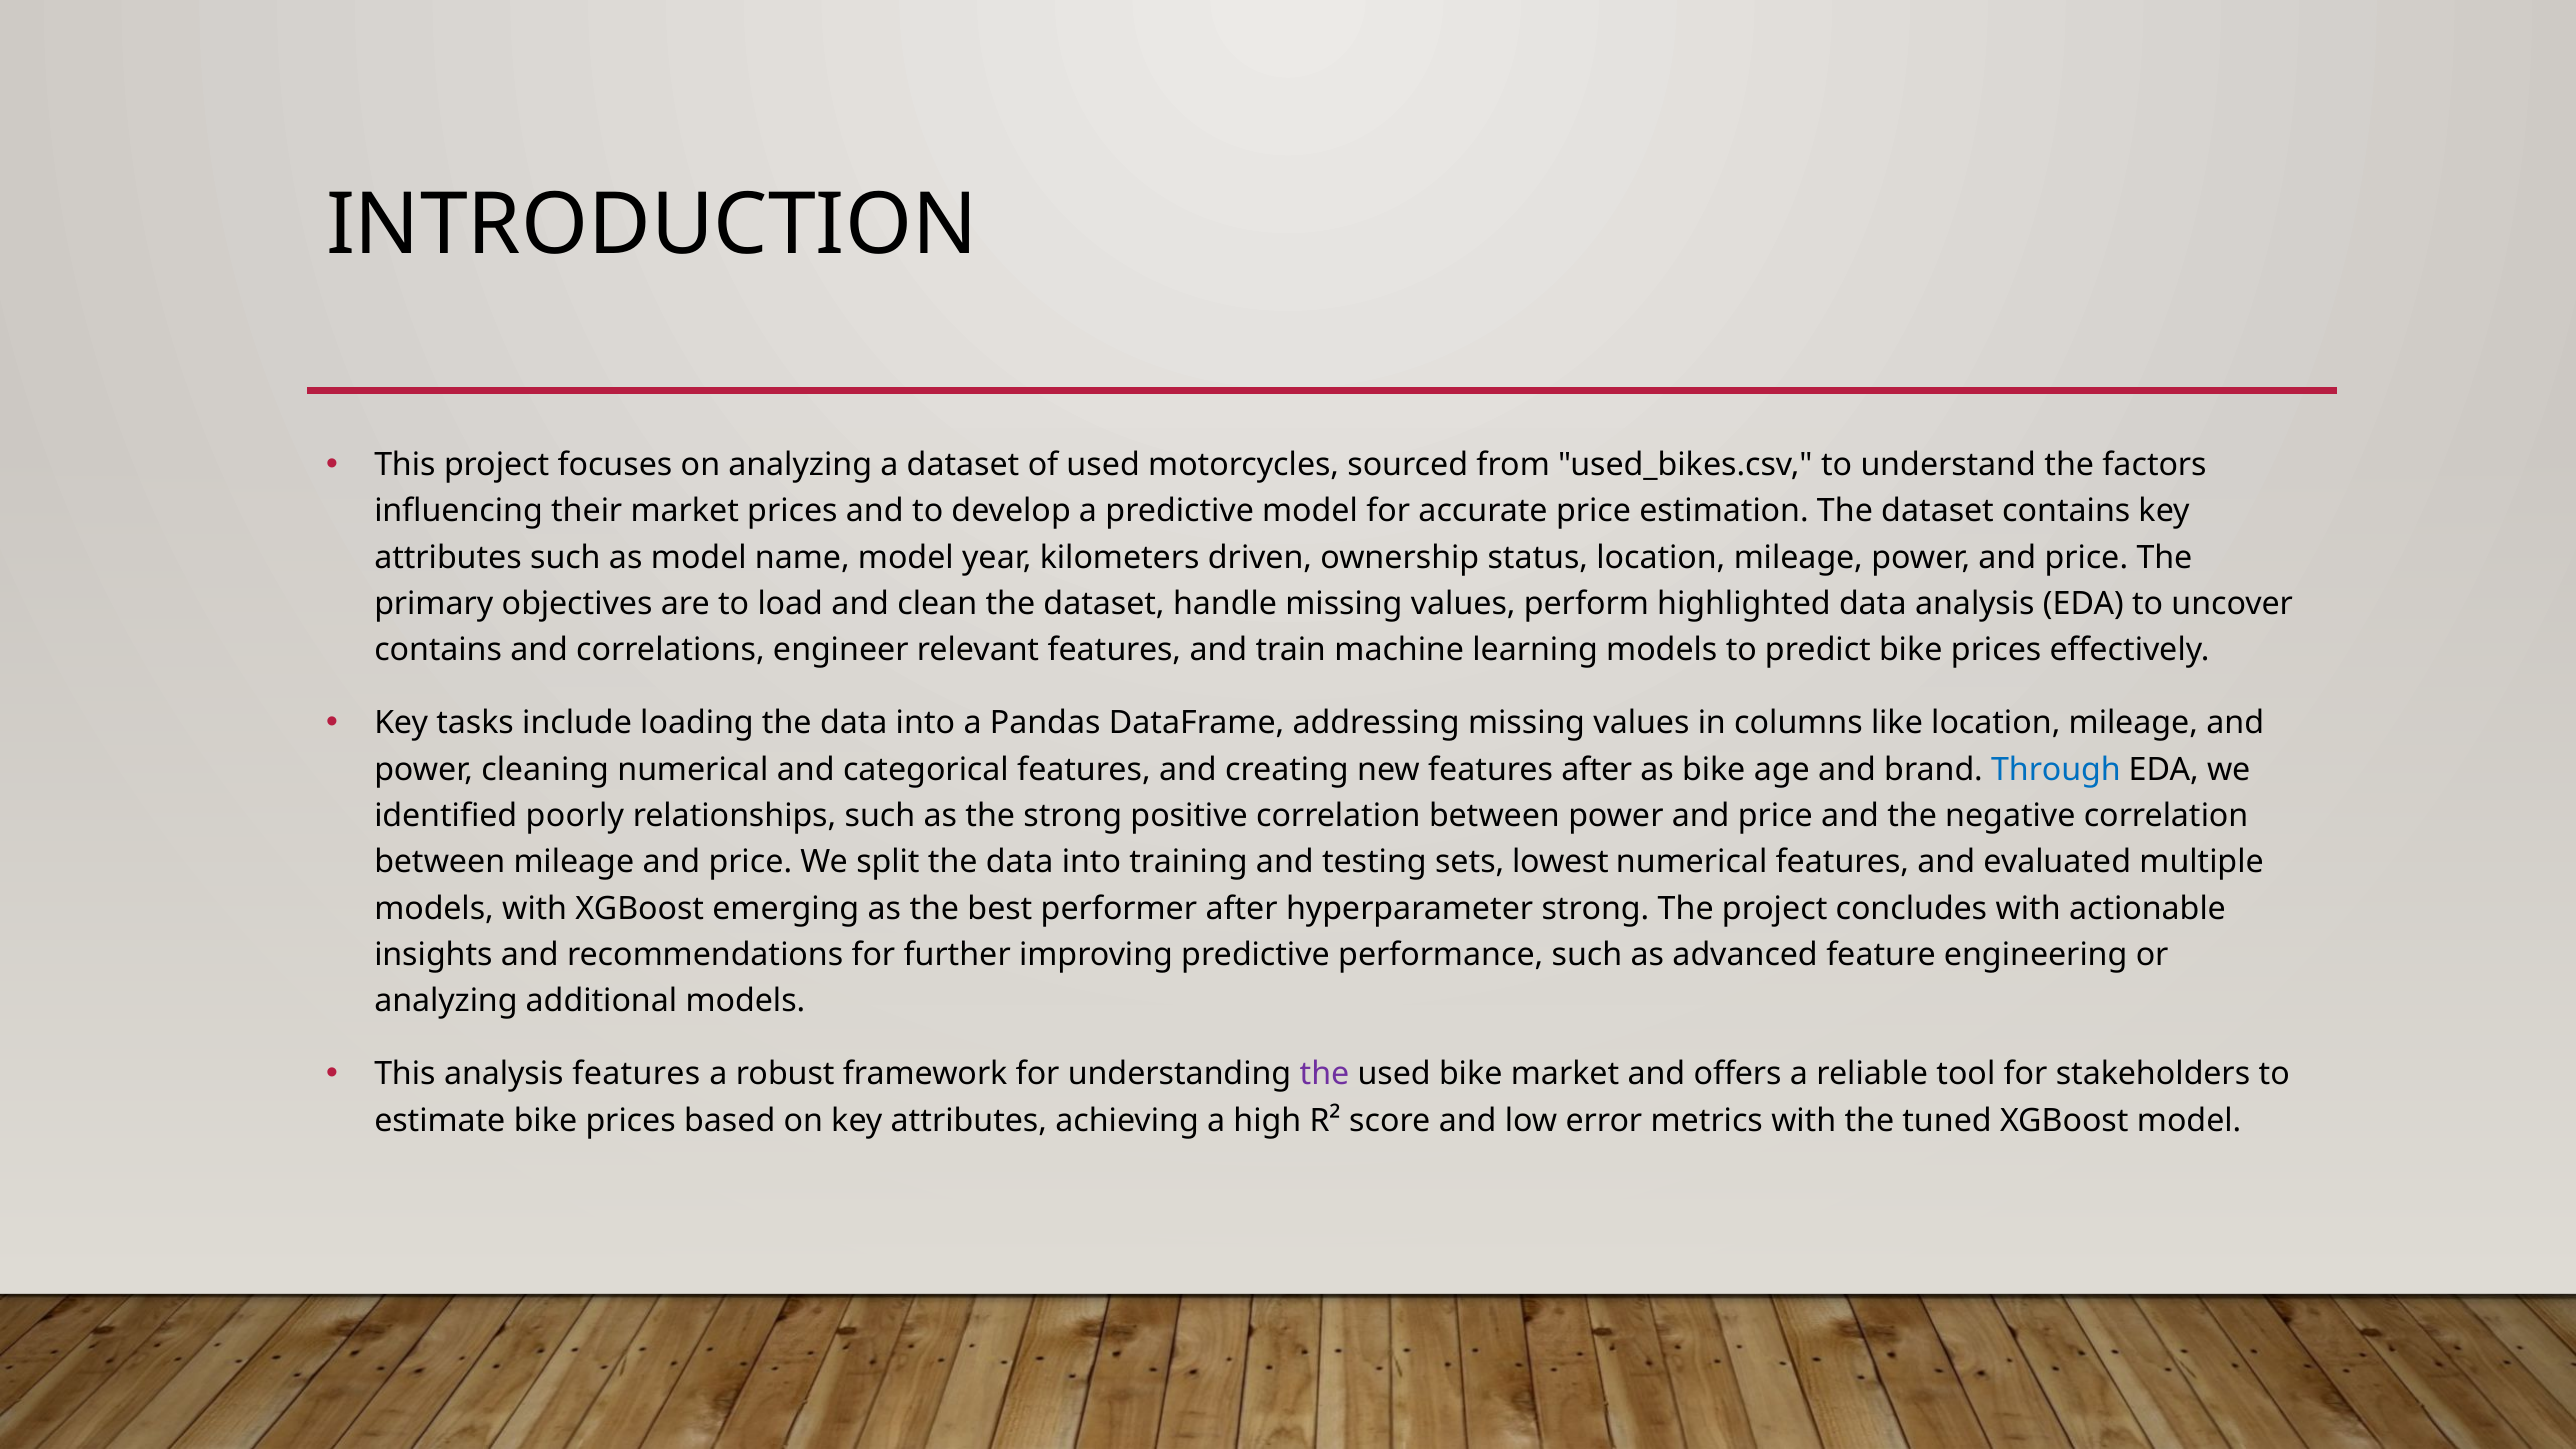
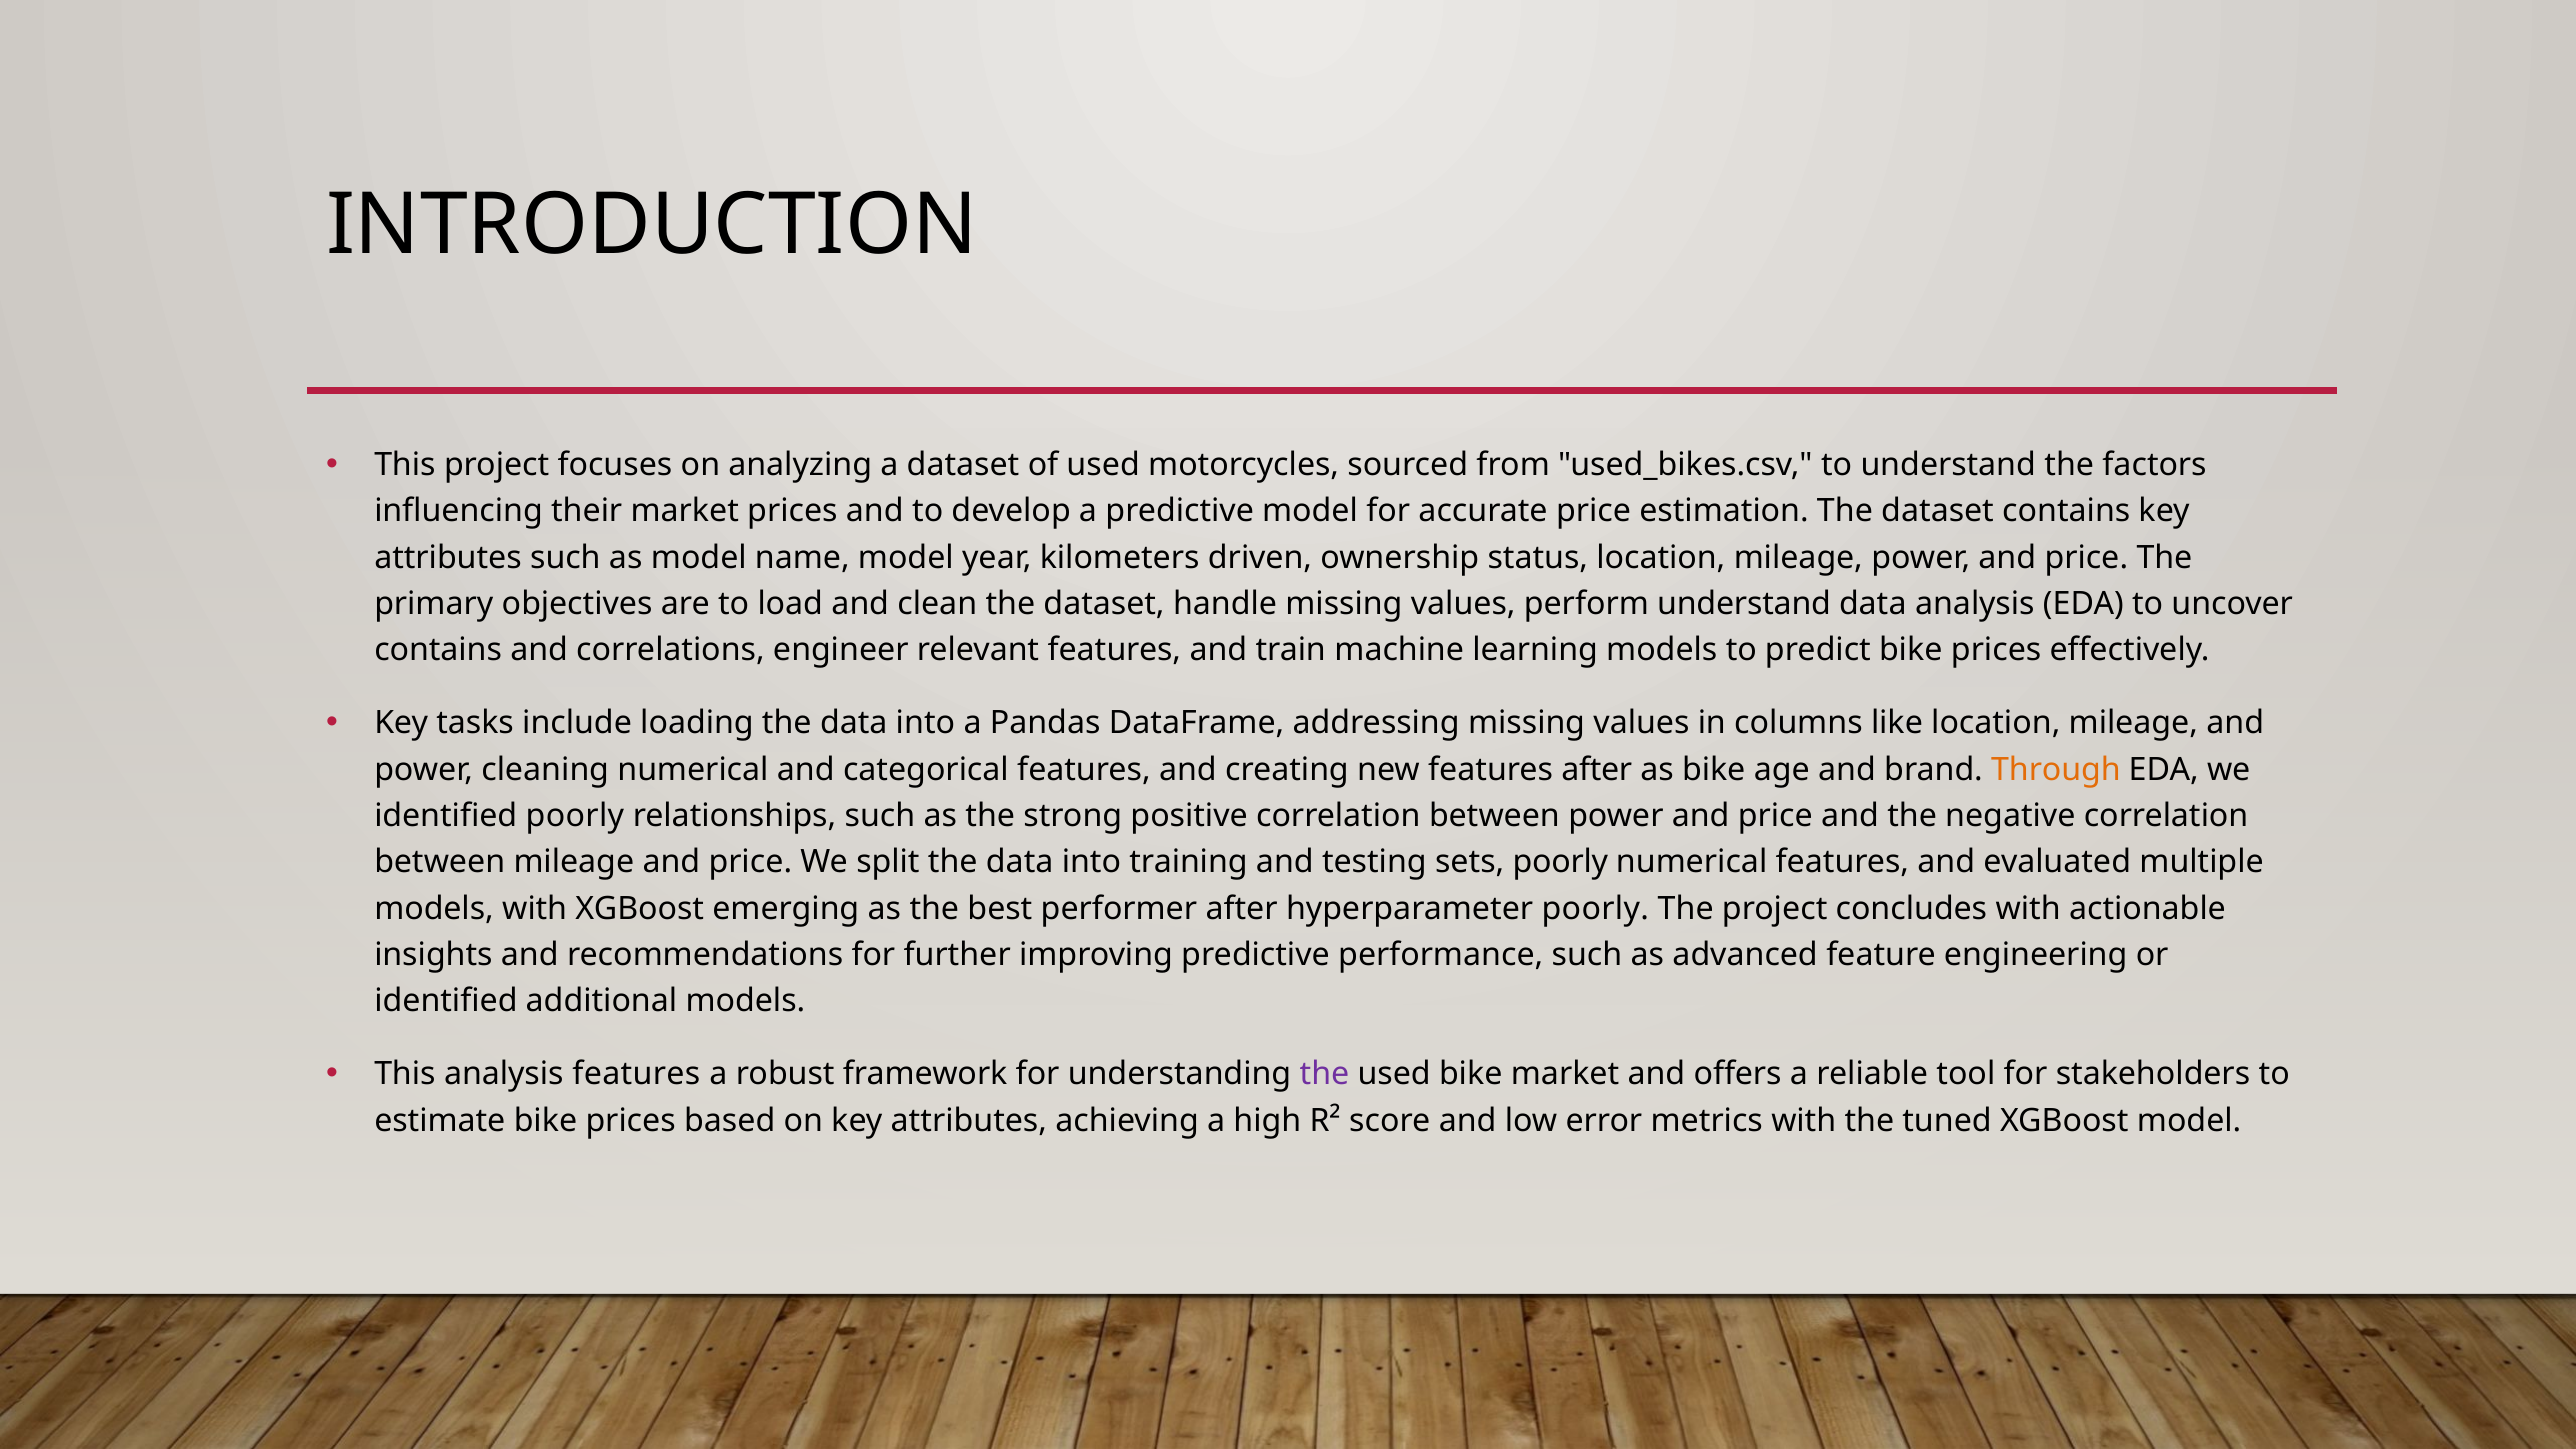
perform highlighted: highlighted -> understand
Through colour: blue -> orange
sets lowest: lowest -> poorly
hyperparameter strong: strong -> poorly
analyzing at (446, 1001): analyzing -> identified
